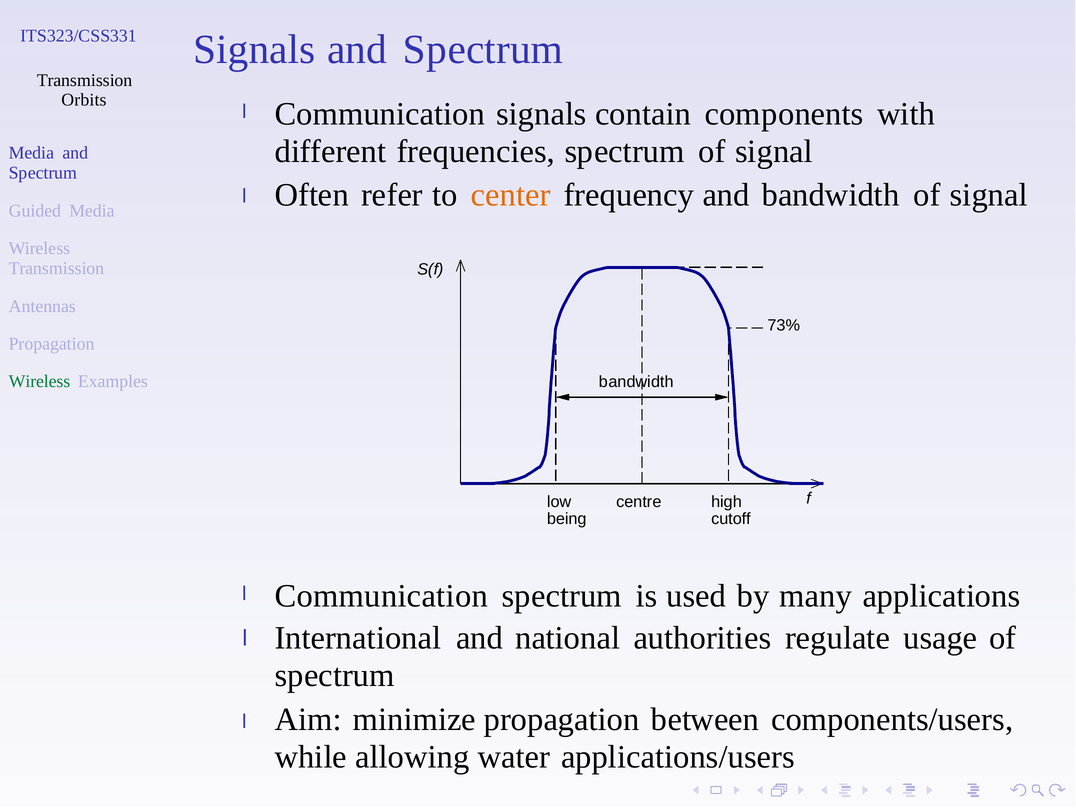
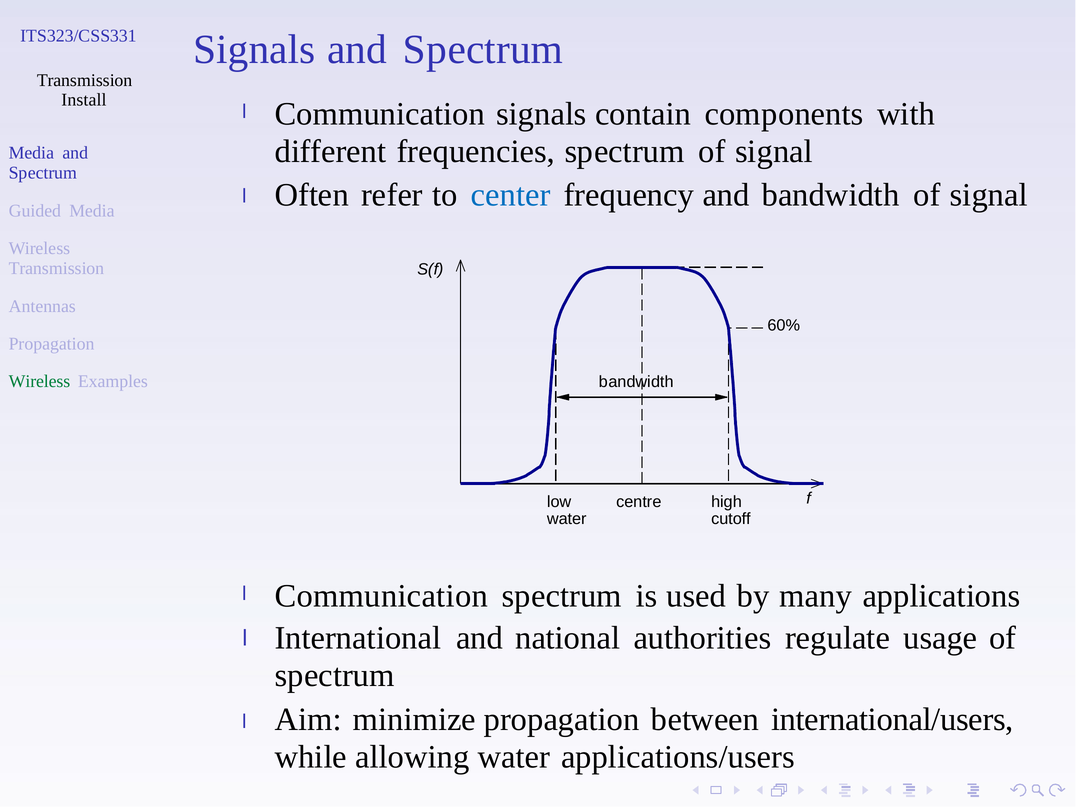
Orbits: Orbits -> Install
center colour: orange -> blue
73%: 73% -> 60%
being at (567, 519): being -> water
components/users: components/users -> international/users
